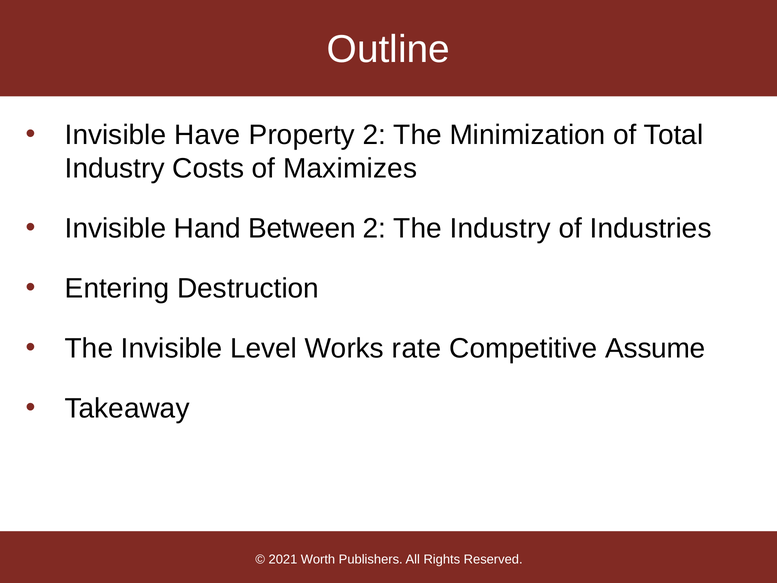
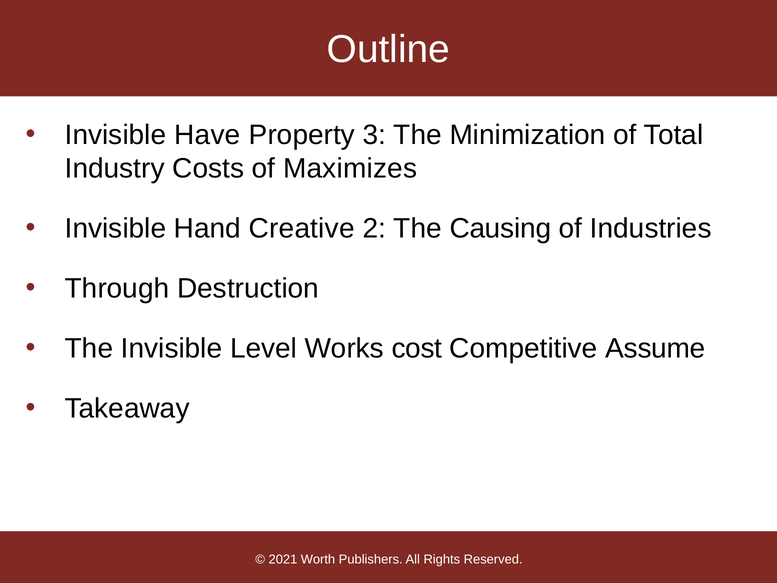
Property 2: 2 -> 3
Between: Between -> Creative
The Industry: Industry -> Causing
Entering: Entering -> Through
rate: rate -> cost
